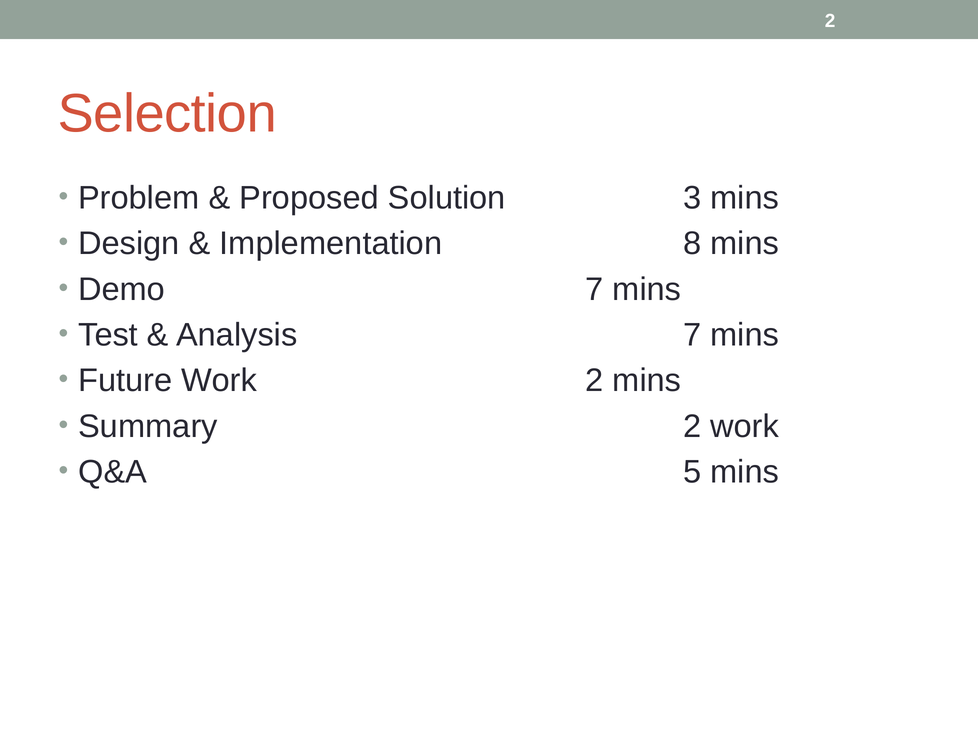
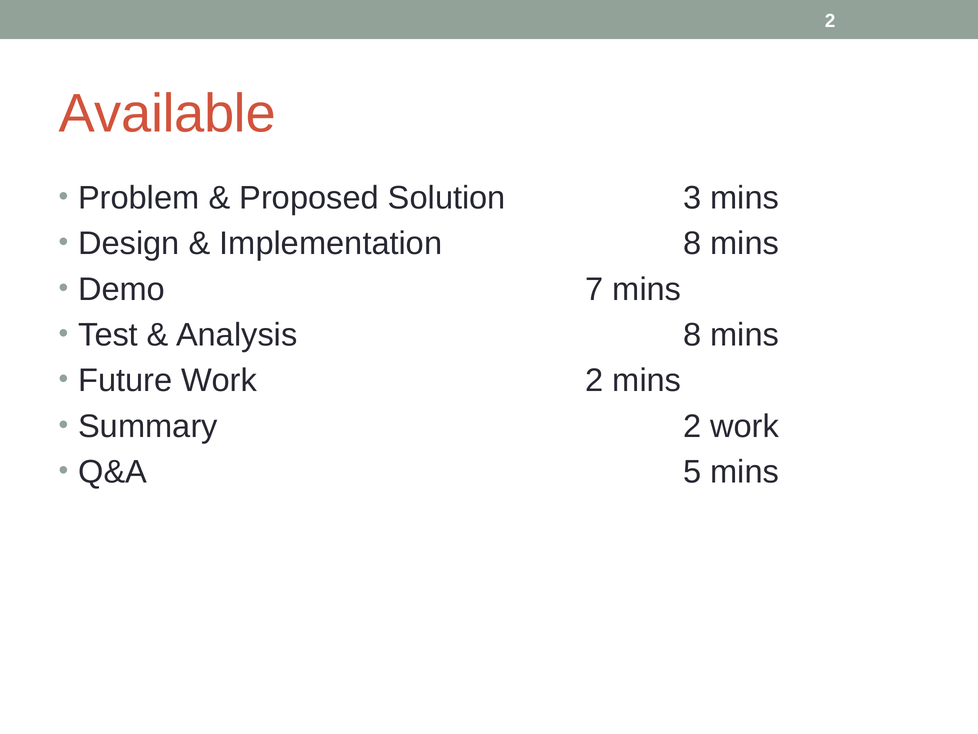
Selection: Selection -> Available
Analysis 7: 7 -> 8
